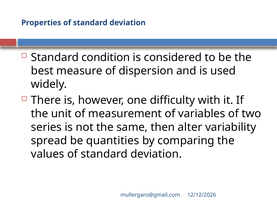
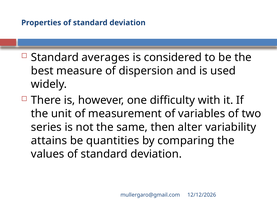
condition: condition -> averages
spread: spread -> attains
